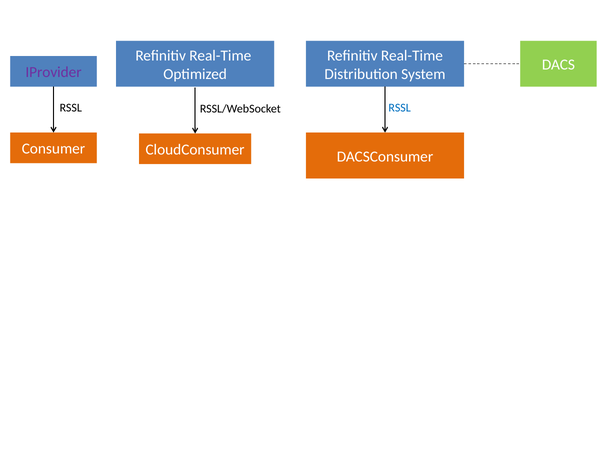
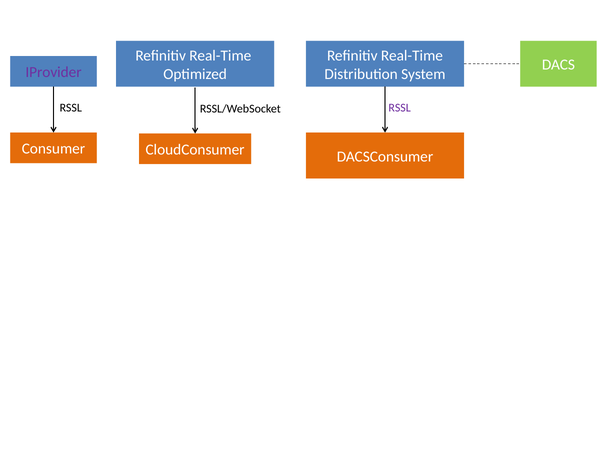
RSSL at (400, 108) colour: blue -> purple
